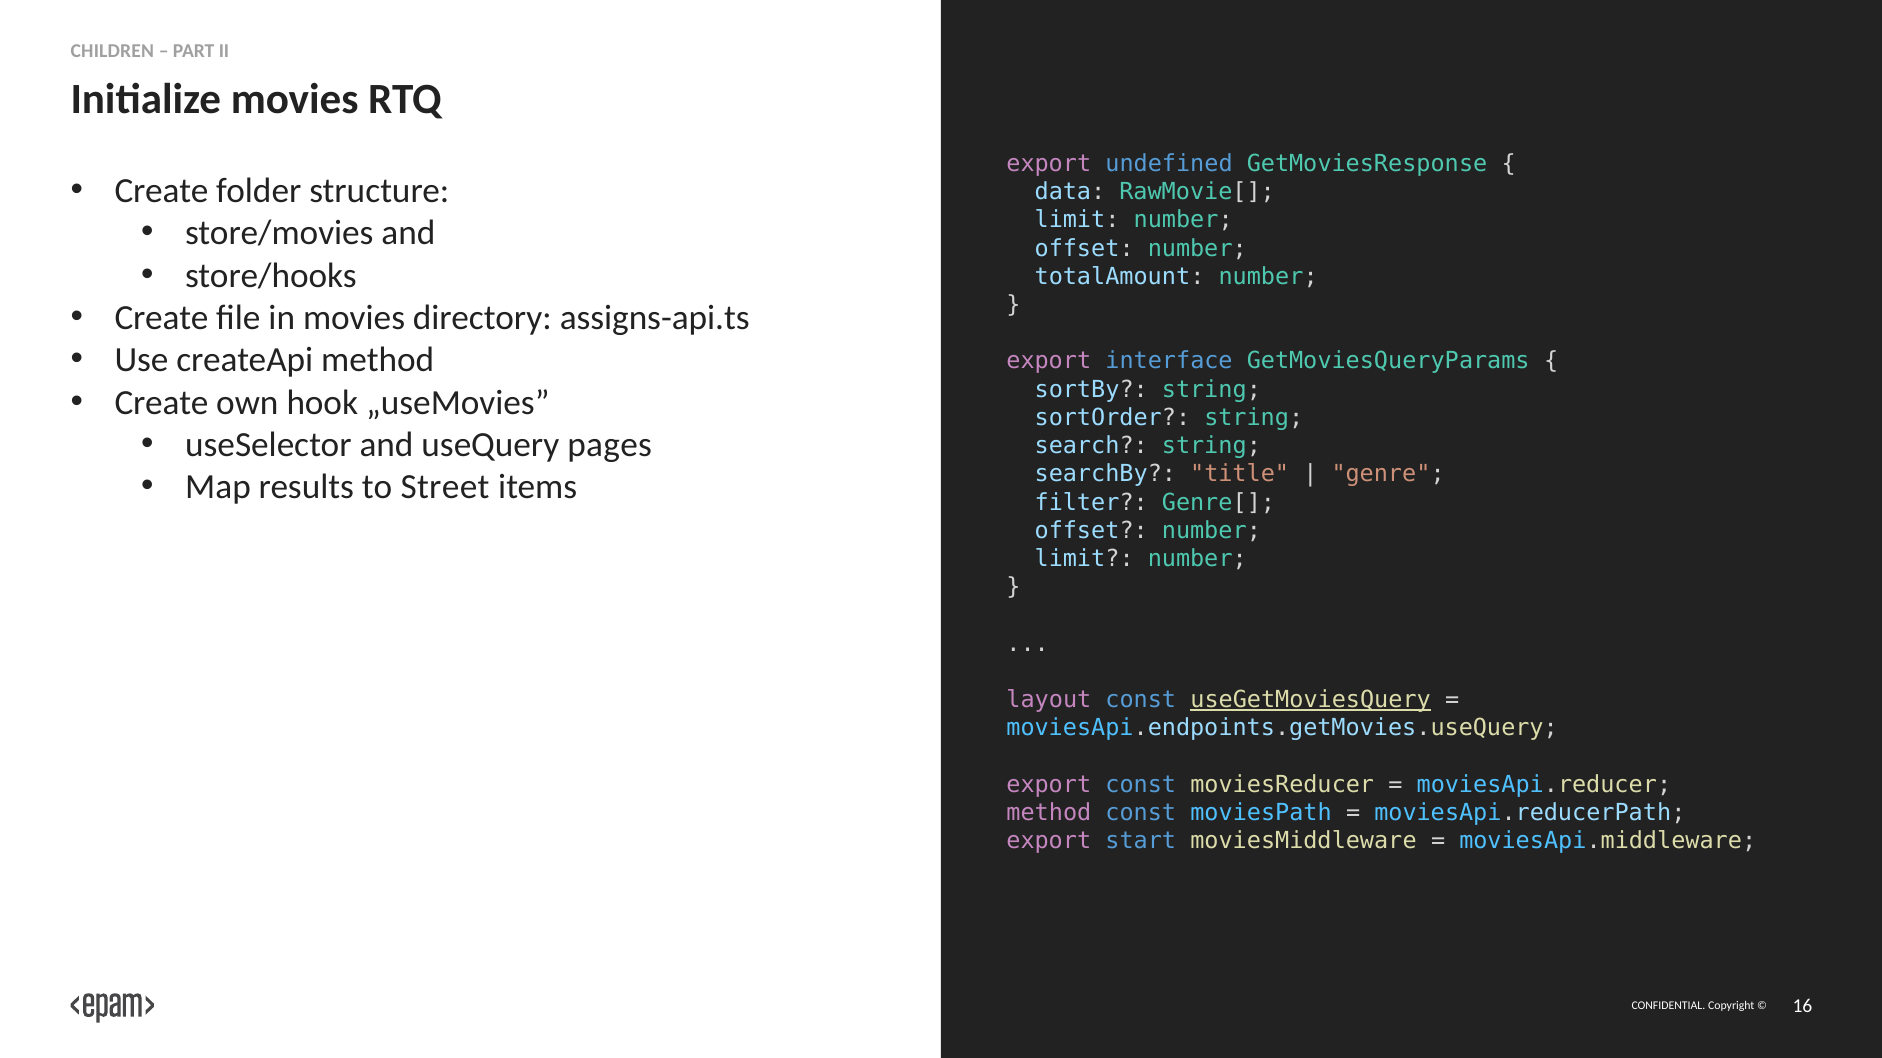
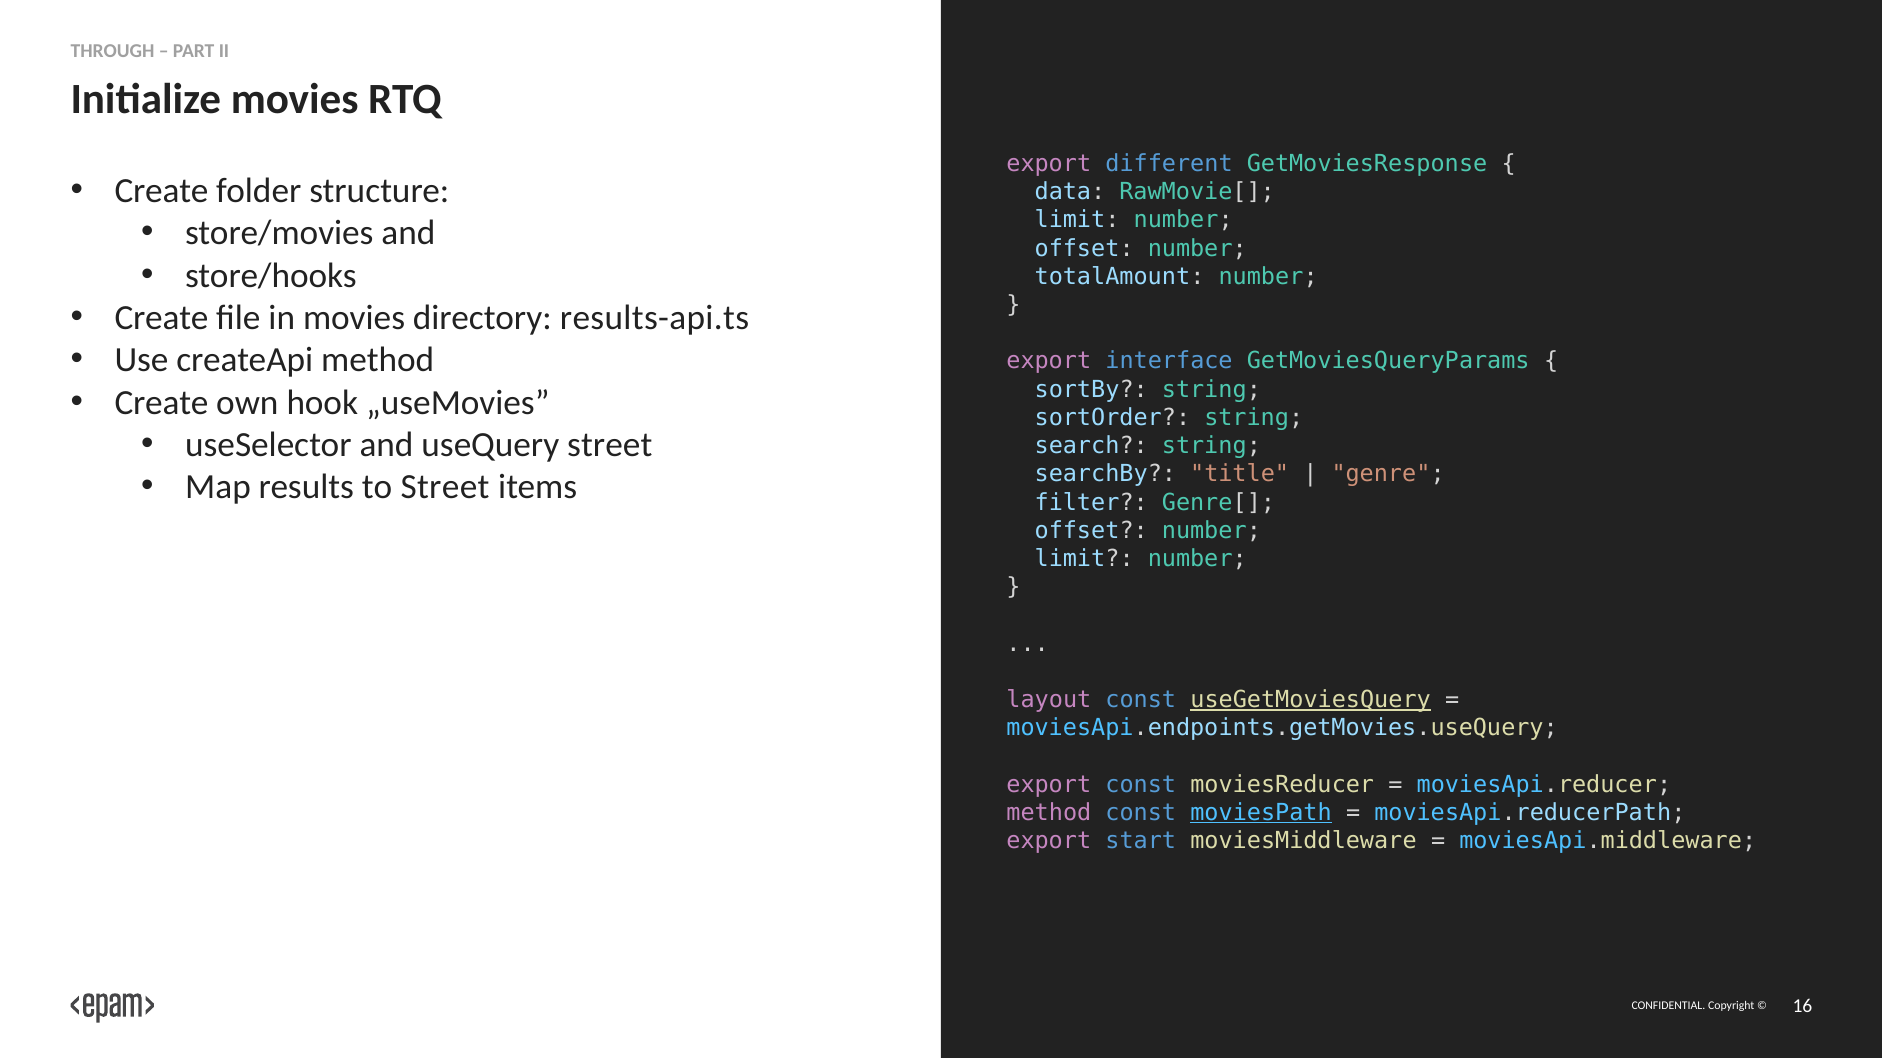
CHILDREN: CHILDREN -> THROUGH
undefined: undefined -> different
assigns-api.ts: assigns-api.ts -> results-api.ts
useQuery pages: pages -> street
moviesPath underline: none -> present
